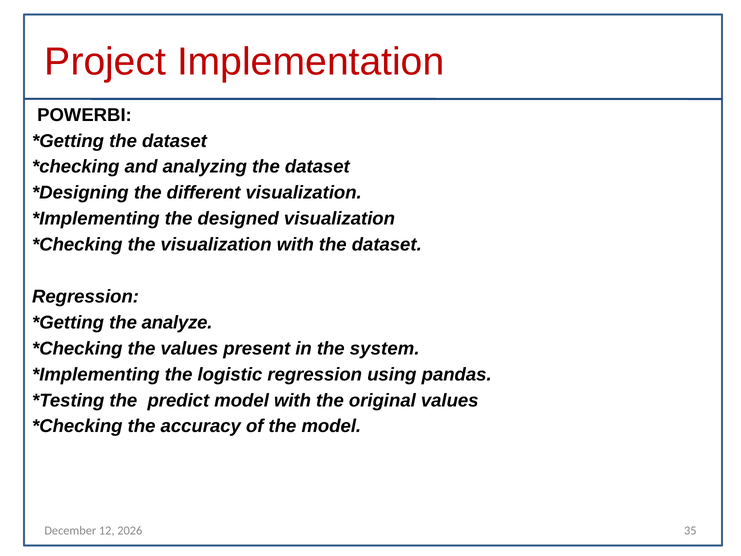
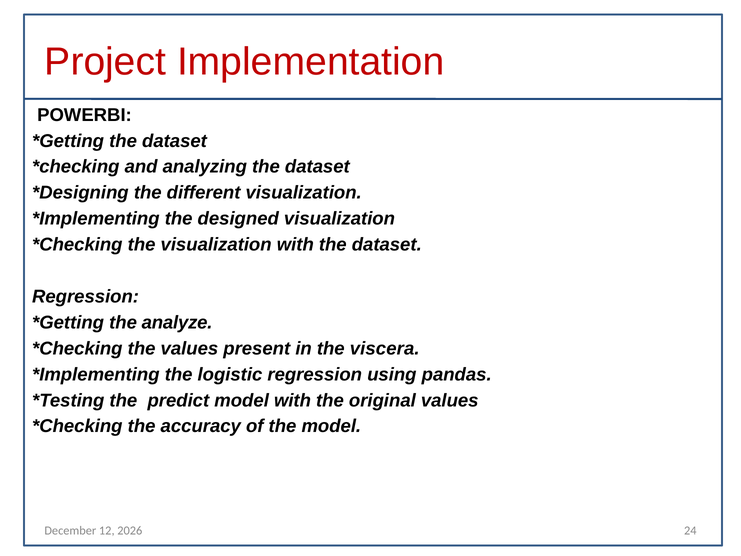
system: system -> viscera
35: 35 -> 24
